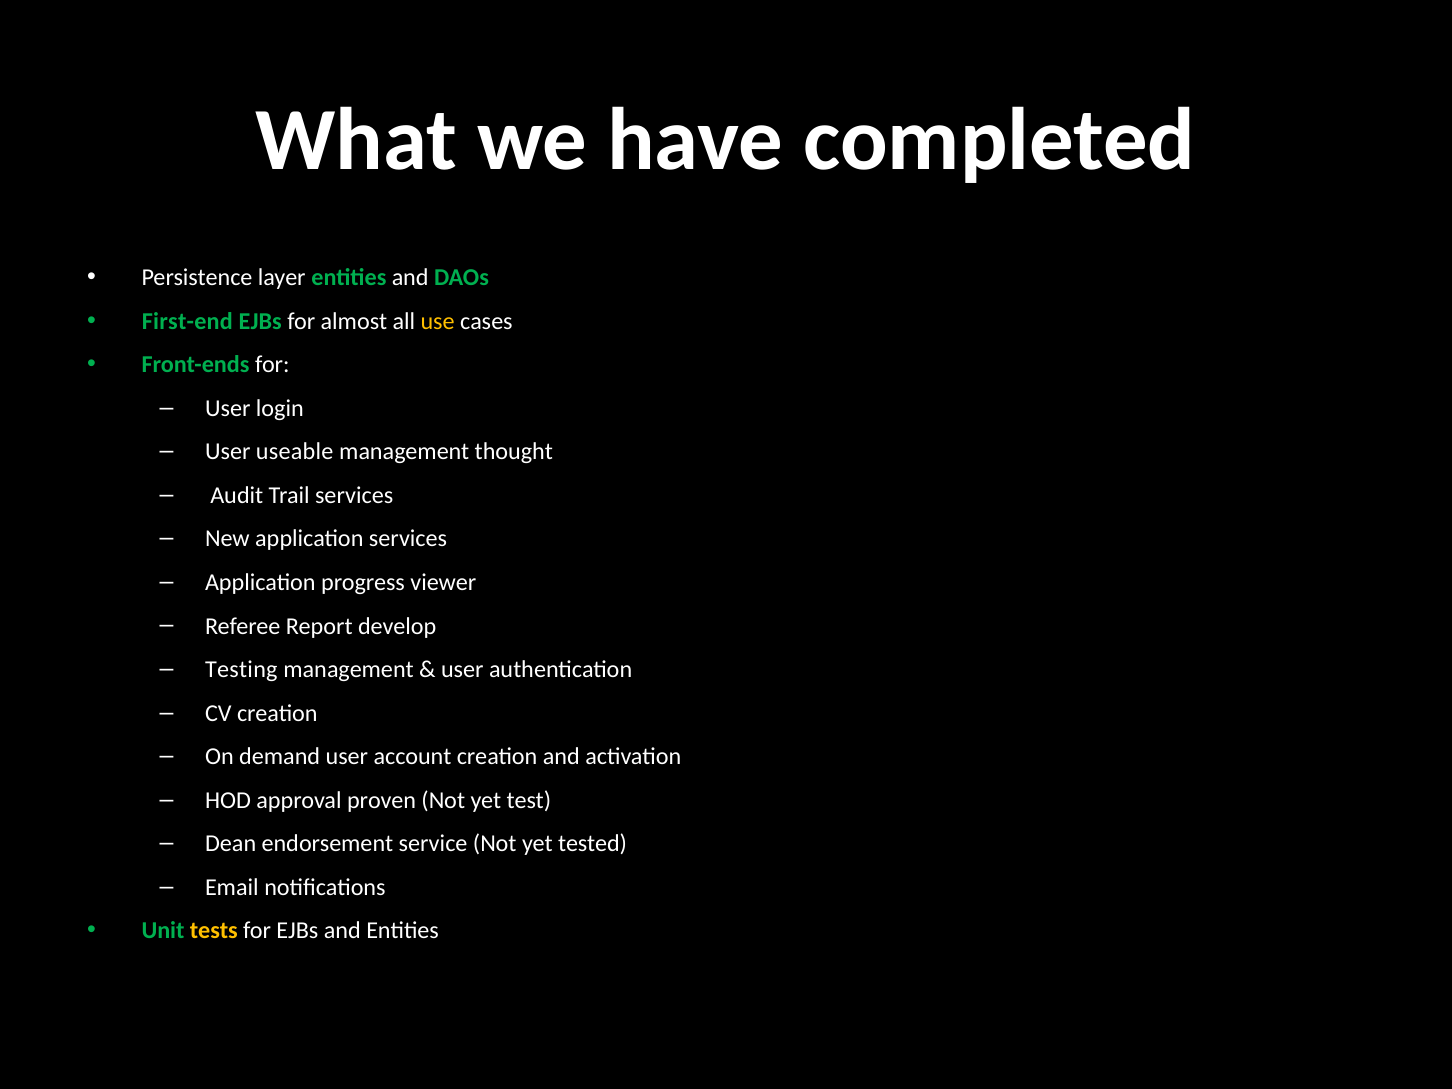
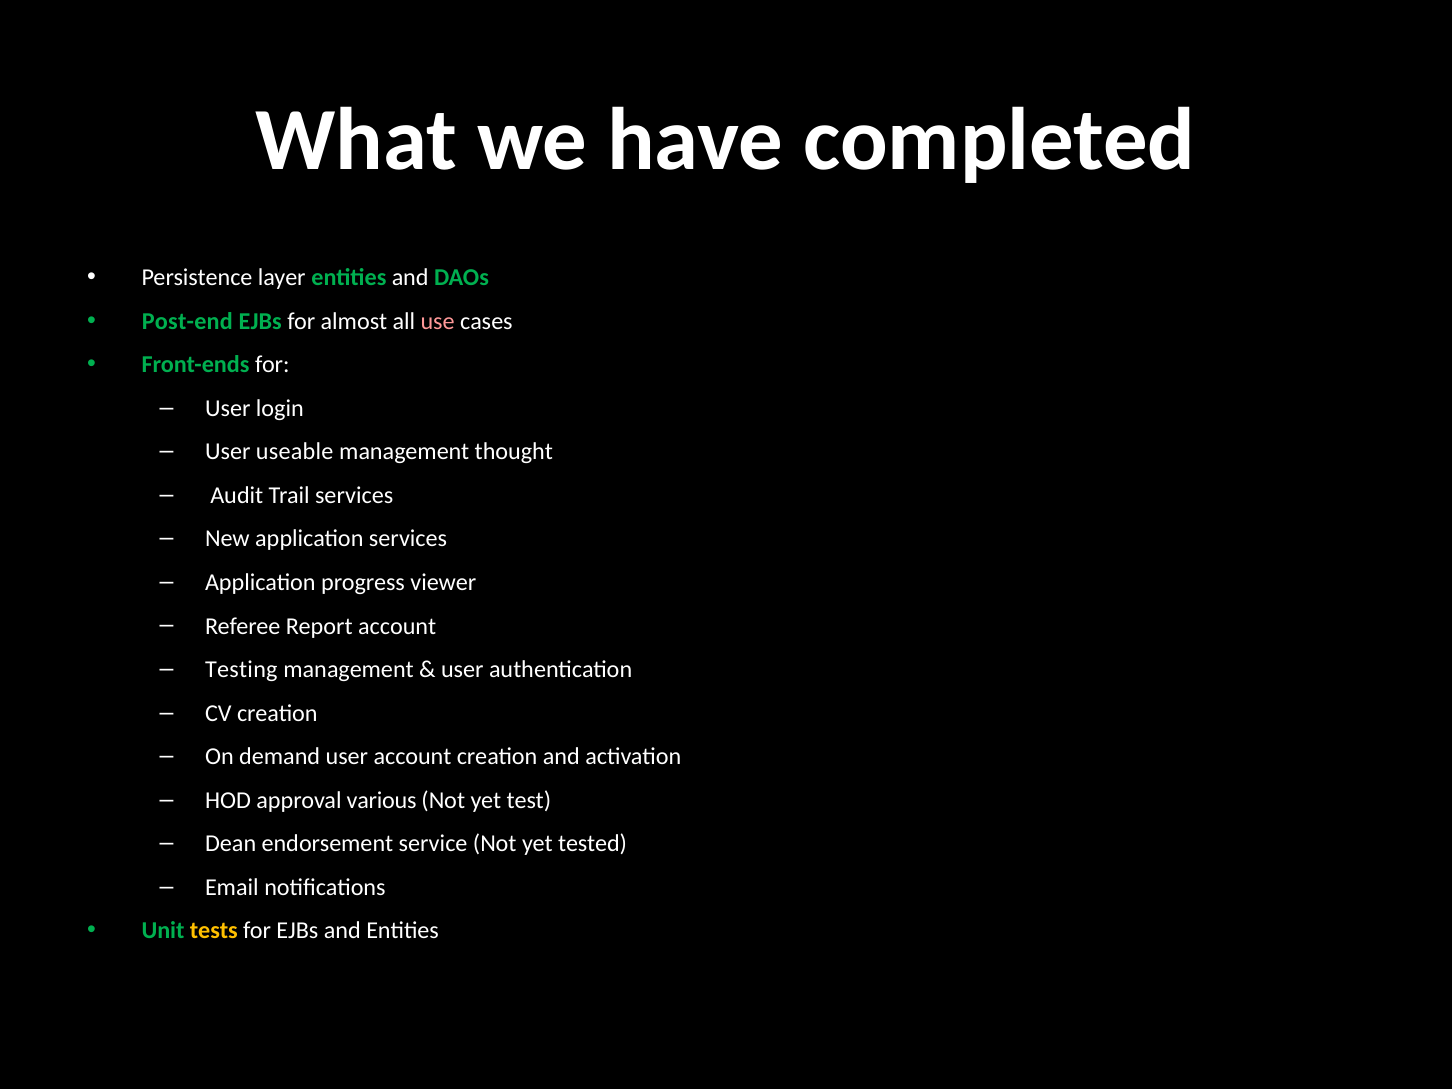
First-end: First-end -> Post-end
use colour: yellow -> pink
Report develop: develop -> account
proven: proven -> various
